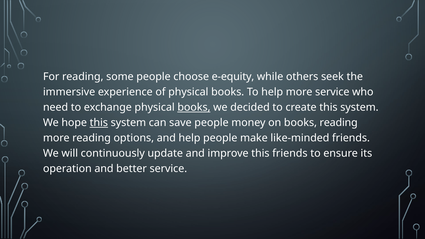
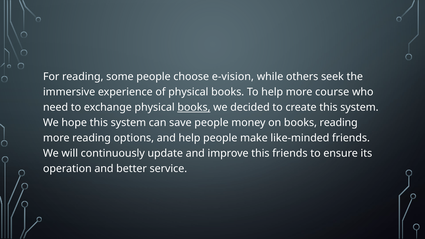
e-equity: e-equity -> e-vision
more service: service -> course
this at (99, 123) underline: present -> none
